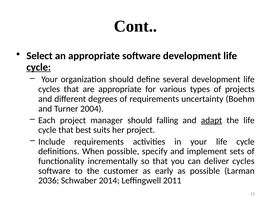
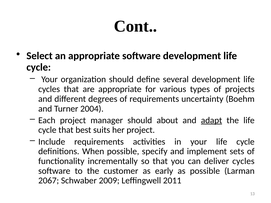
cycle at (39, 67) underline: present -> none
falling: falling -> about
2036: 2036 -> 2067
2014: 2014 -> 2009
